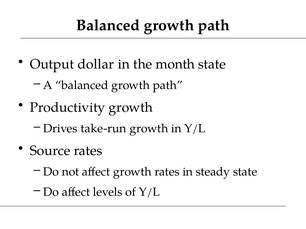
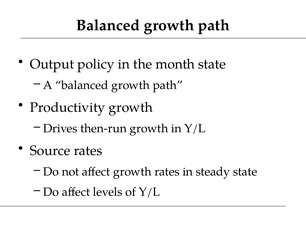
dollar: dollar -> policy
take-run: take-run -> then-run
